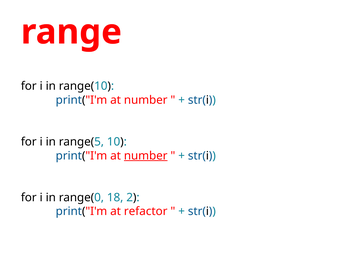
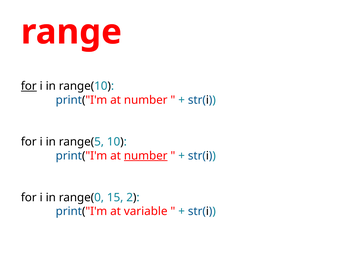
for at (29, 86) underline: none -> present
18: 18 -> 15
refactor: refactor -> variable
